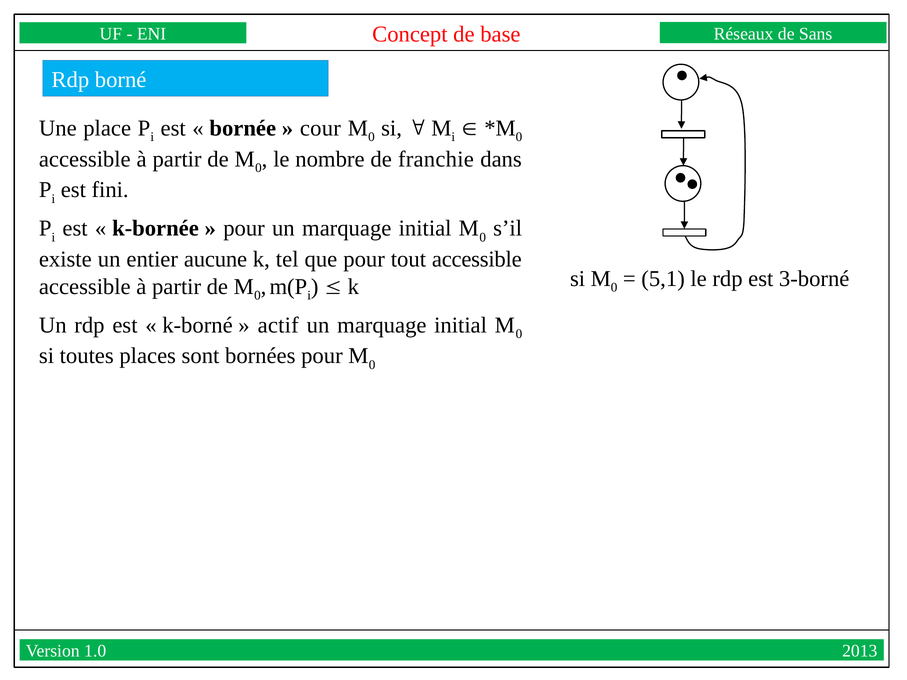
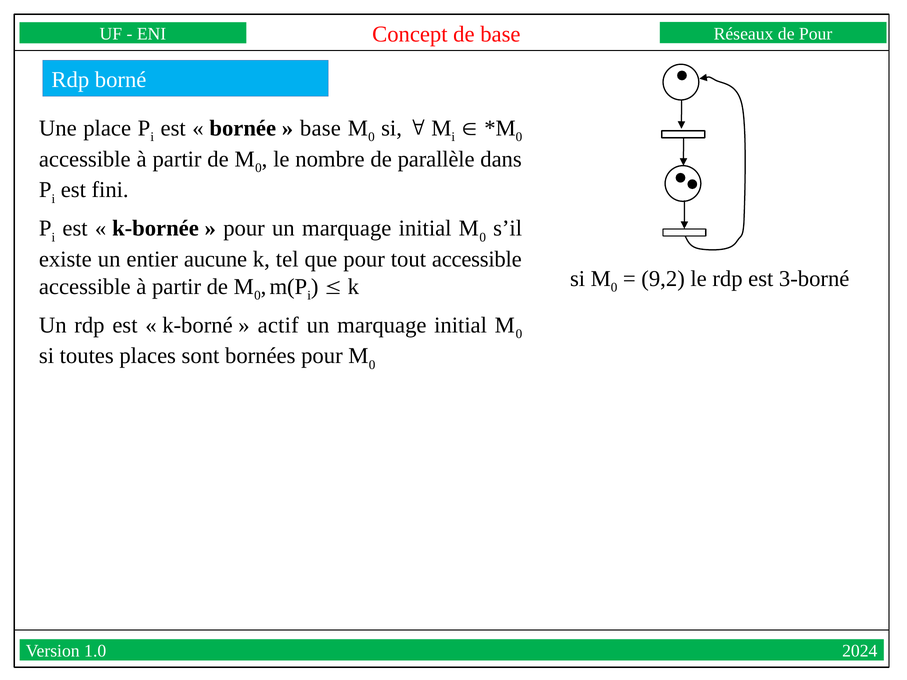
de Sans: Sans -> Pour
cour at (320, 128): cour -> base
franchie: franchie -> parallèle
5,1: 5,1 -> 9,2
2013: 2013 -> 2024
